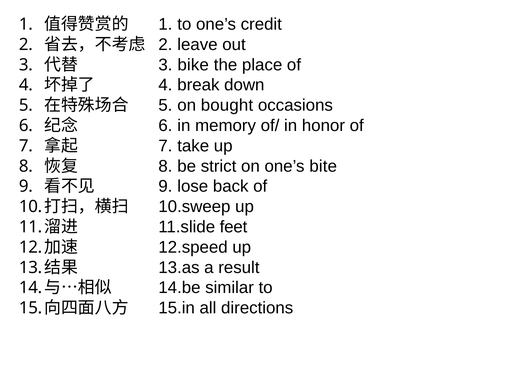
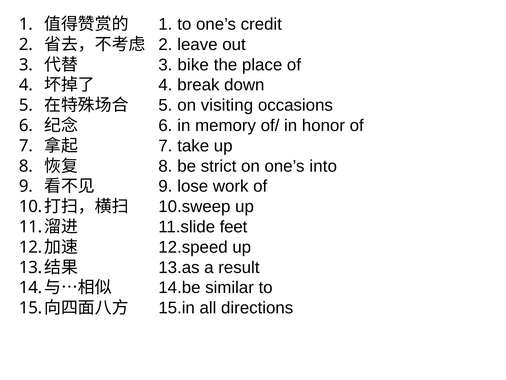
bought: bought -> visiting
bite: bite -> into
back: back -> work
